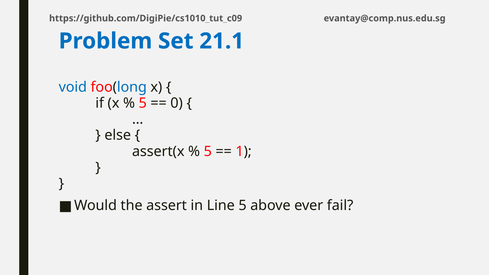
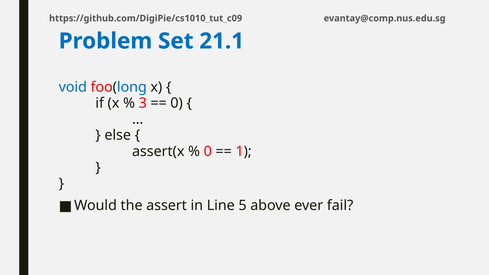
5 at (143, 103): 5 -> 3
5 at (208, 151): 5 -> 0
